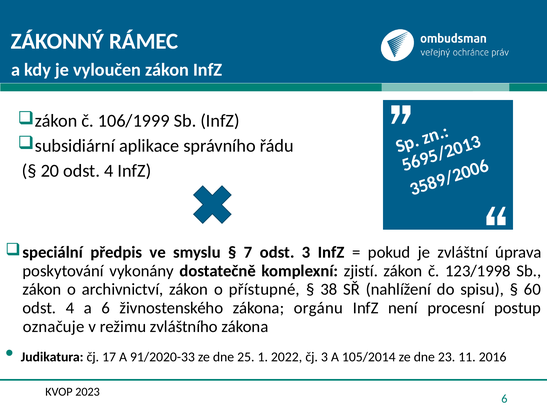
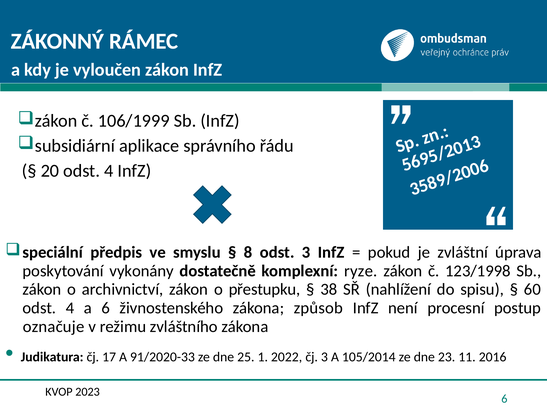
7 at (248, 252): 7 -> 8
zjistí: zjistí -> ryze
přístupné: přístupné -> přestupku
orgánu: orgánu -> způsob
